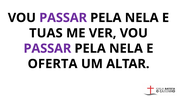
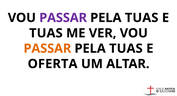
NELA at (142, 18): NELA -> TUAS
PASSAR at (47, 49) colour: purple -> orange
NELA at (126, 49): NELA -> TUAS
